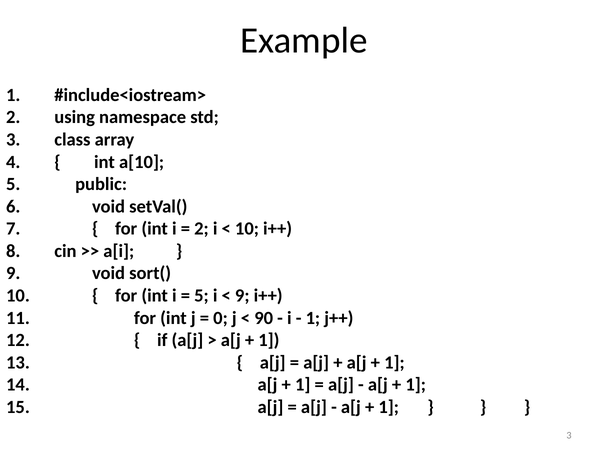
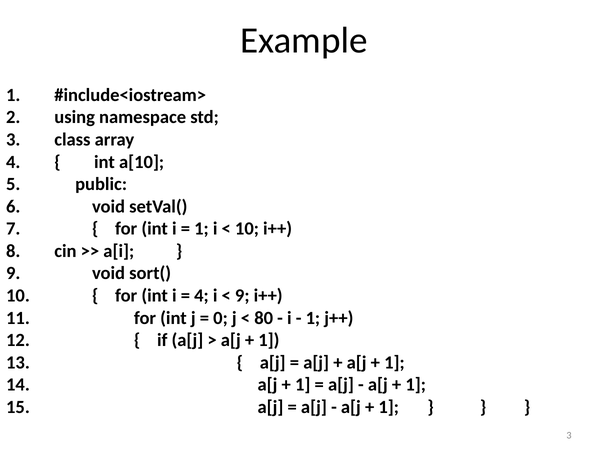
2 at (201, 229): 2 -> 1
5 at (201, 296): 5 -> 4
90: 90 -> 80
